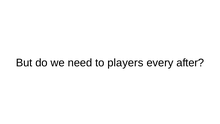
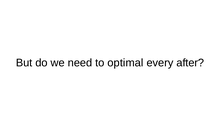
players: players -> optimal
